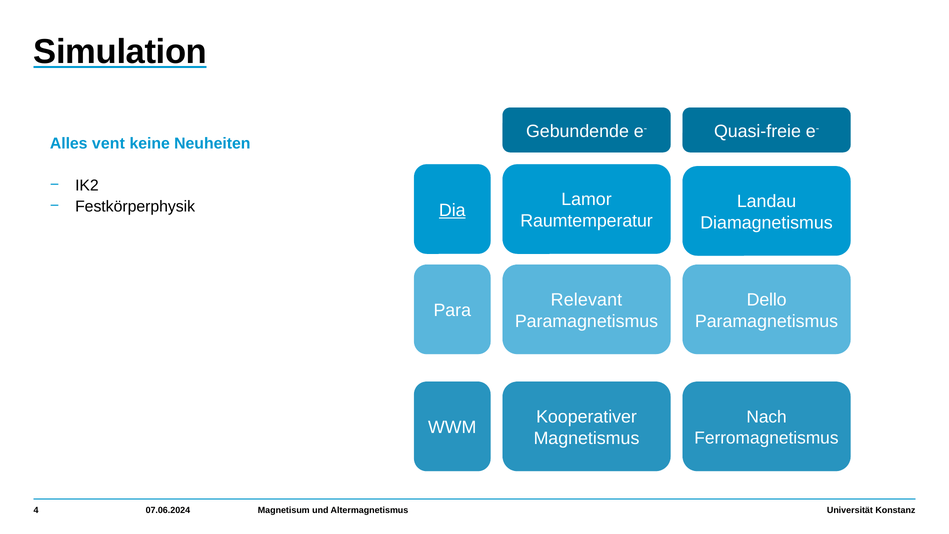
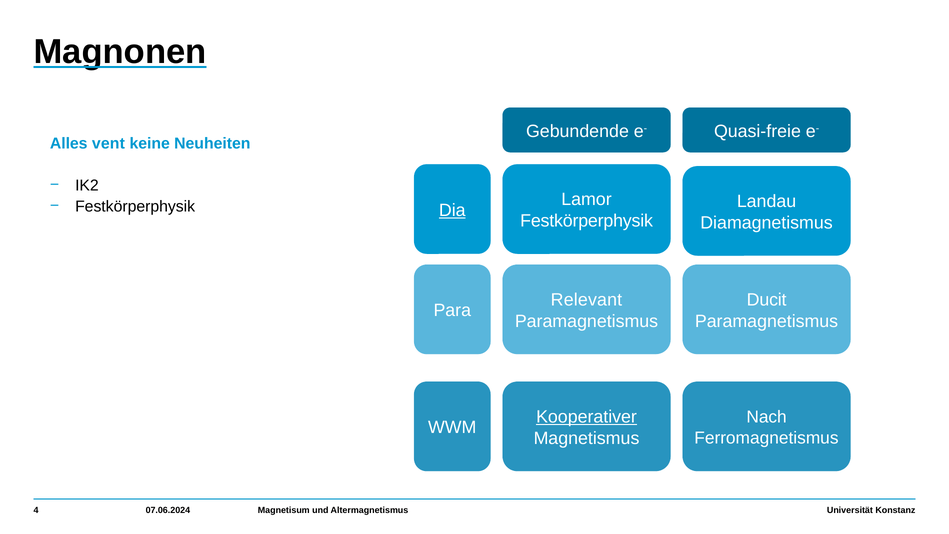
Simulation at (120, 52): Simulation -> Magnonen
Raumtemperatur at (587, 221): Raumtemperatur -> Festkörperphysik
Dello: Dello -> Ducit
Kooperativer underline: none -> present
